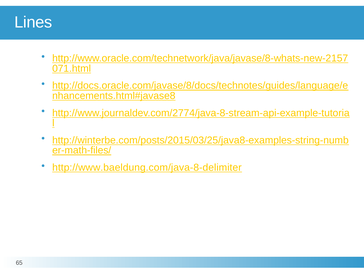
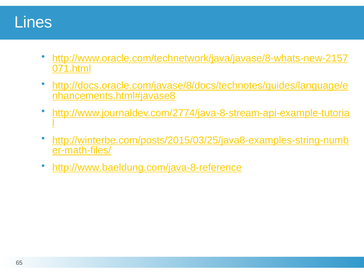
http://www.baeldung.com/java-8-delimiter: http://www.baeldung.com/java-8-delimiter -> http://www.baeldung.com/java-8-reference
